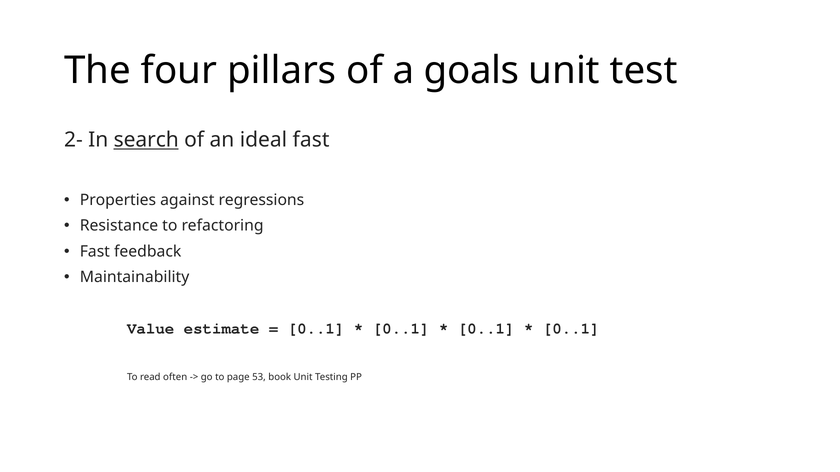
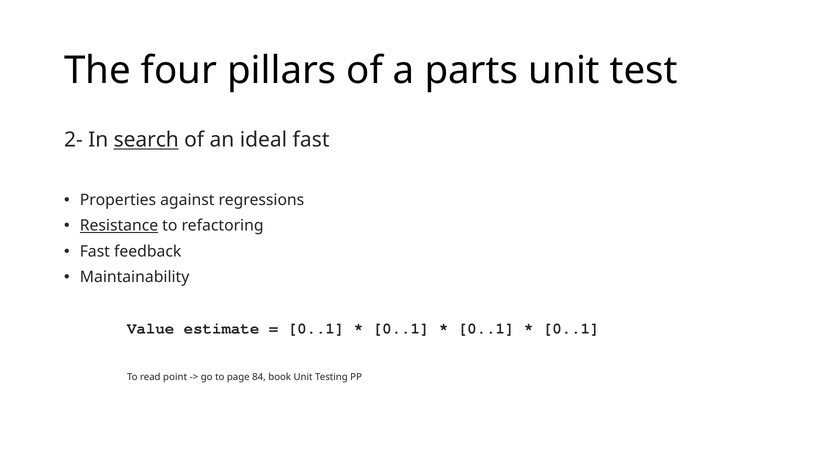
goals: goals -> parts
Resistance underline: none -> present
often: often -> point
53: 53 -> 84
